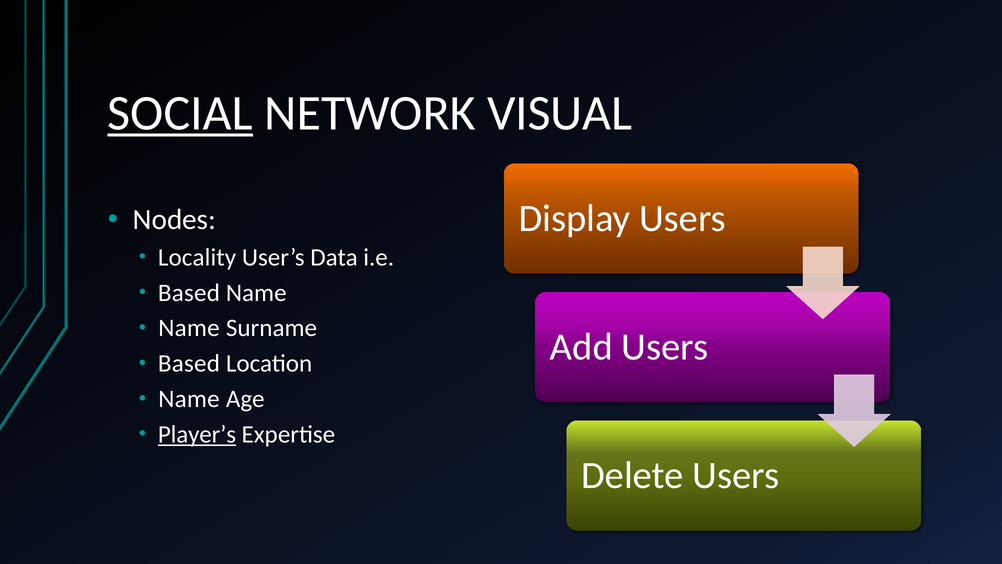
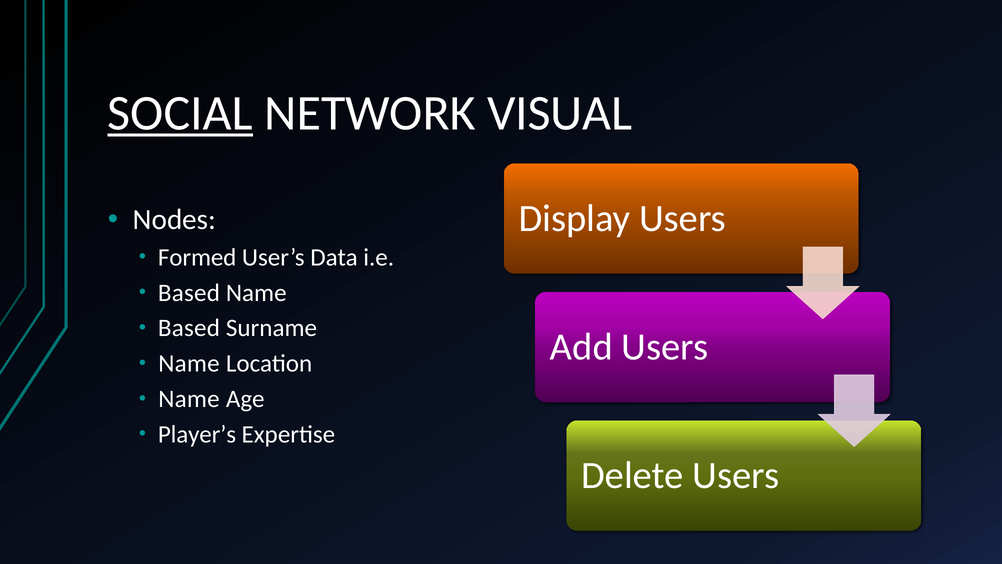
Locality: Locality -> Formed
Name at (189, 328): Name -> Based
Based at (189, 363): Based -> Name
Player’s underline: present -> none
